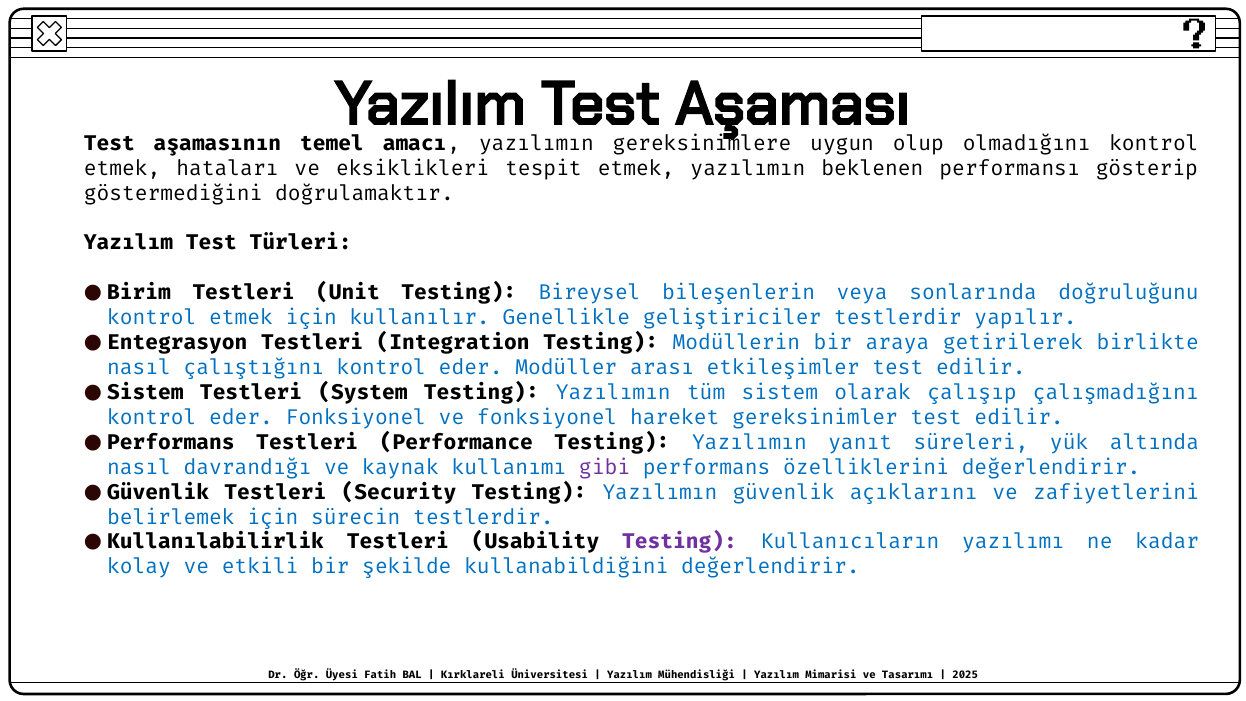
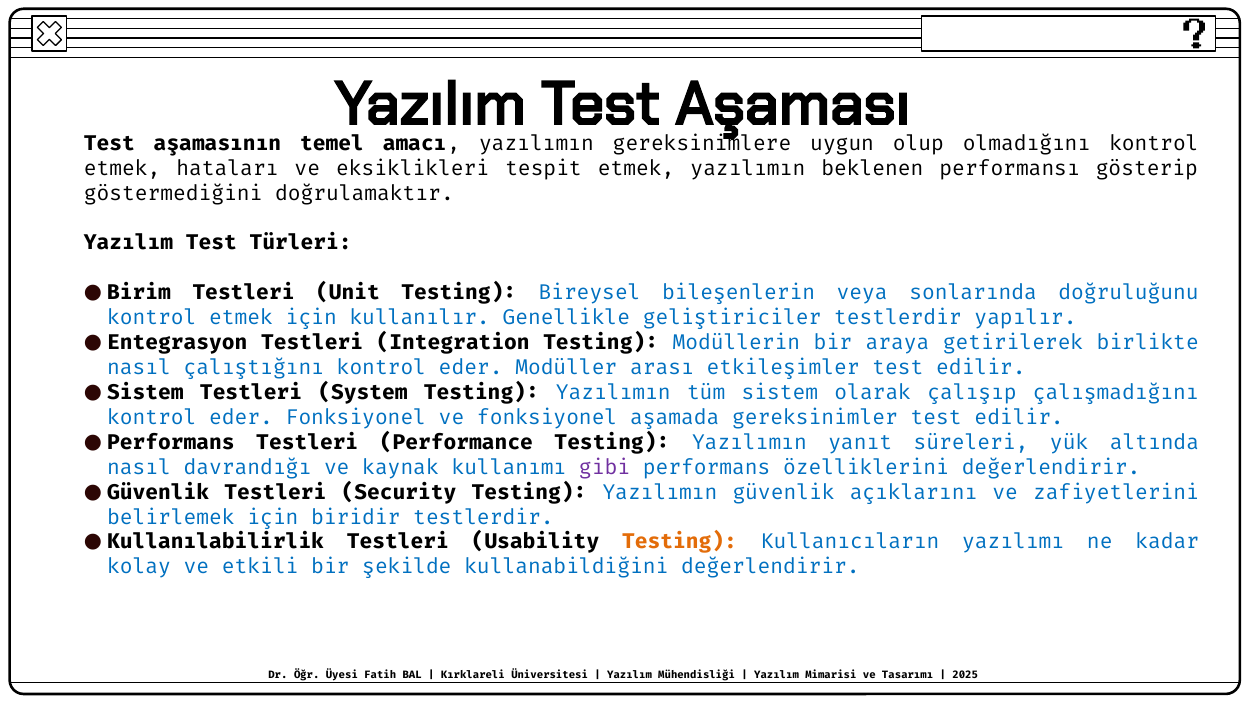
hareket: hareket -> aşamada
sürecin: sürecin -> biridir
Testing at (680, 542) colour: purple -> orange
